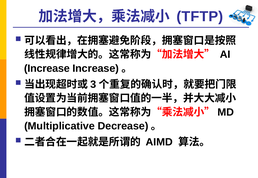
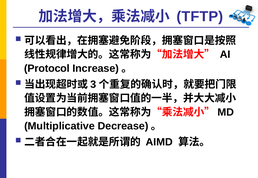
Increase at (47, 69): Increase -> Protocol
